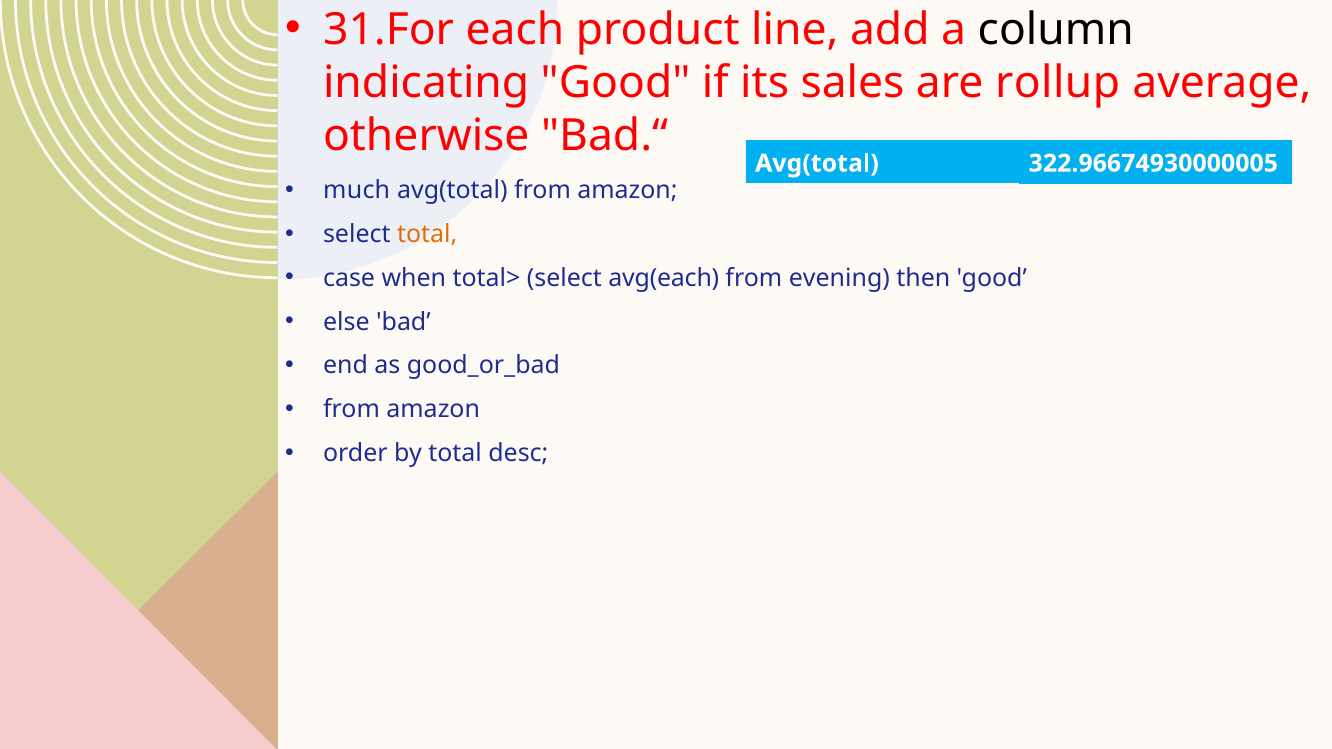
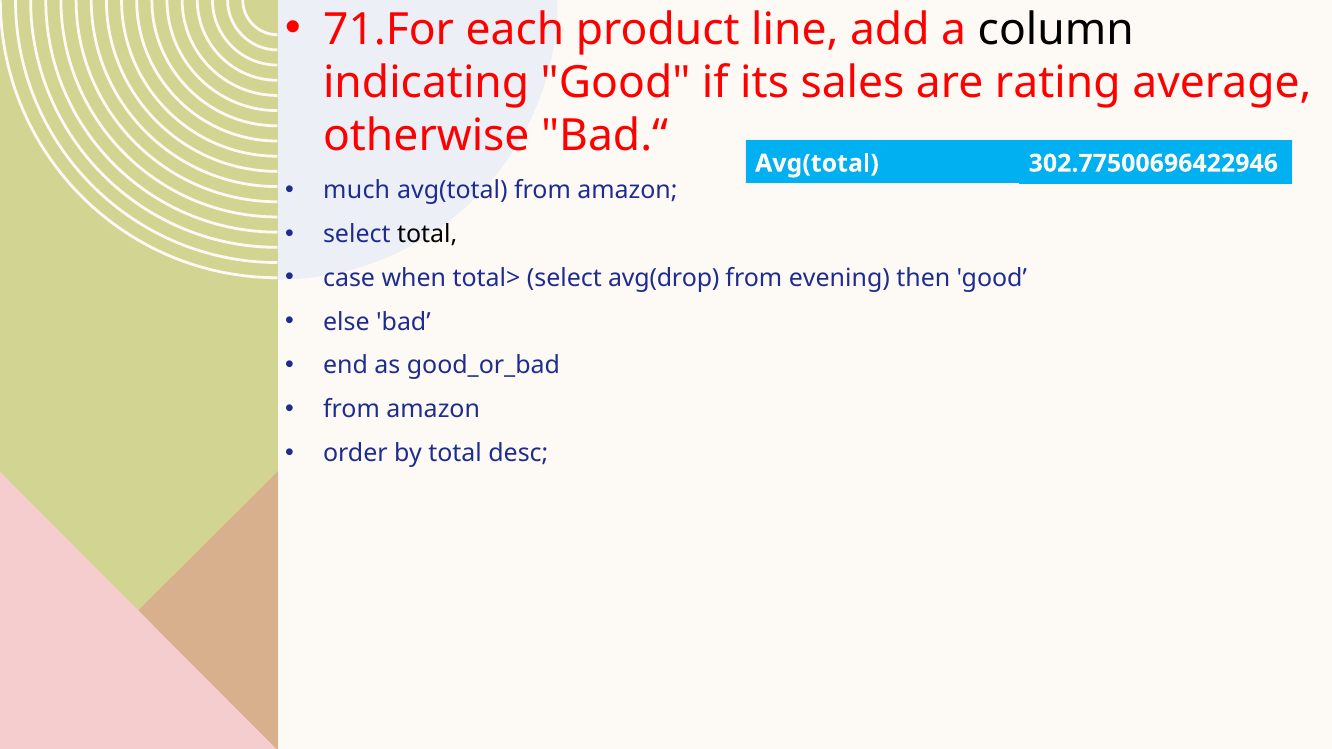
31.For: 31.For -> 71.For
rollup: rollup -> rating
322.96674930000005: 322.96674930000005 -> 302.77500696422946
total at (427, 234) colour: orange -> black
avg(each: avg(each -> avg(drop
